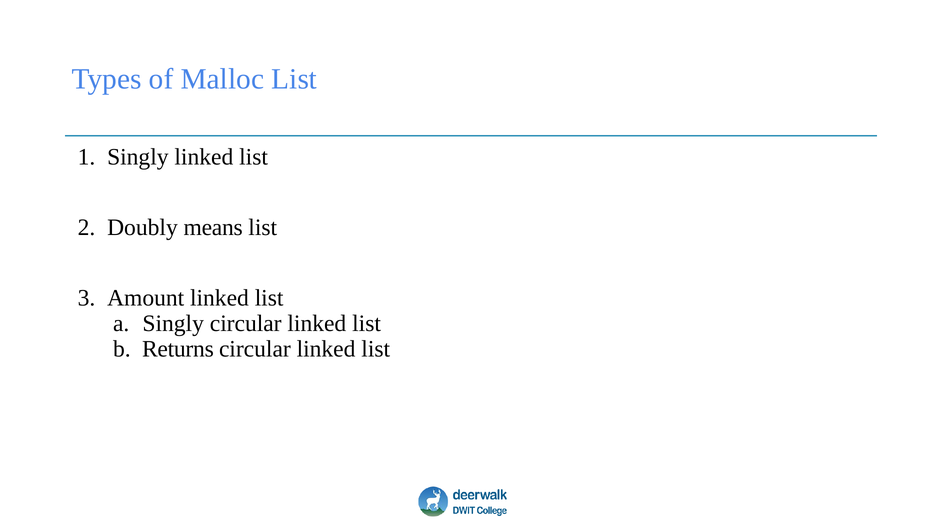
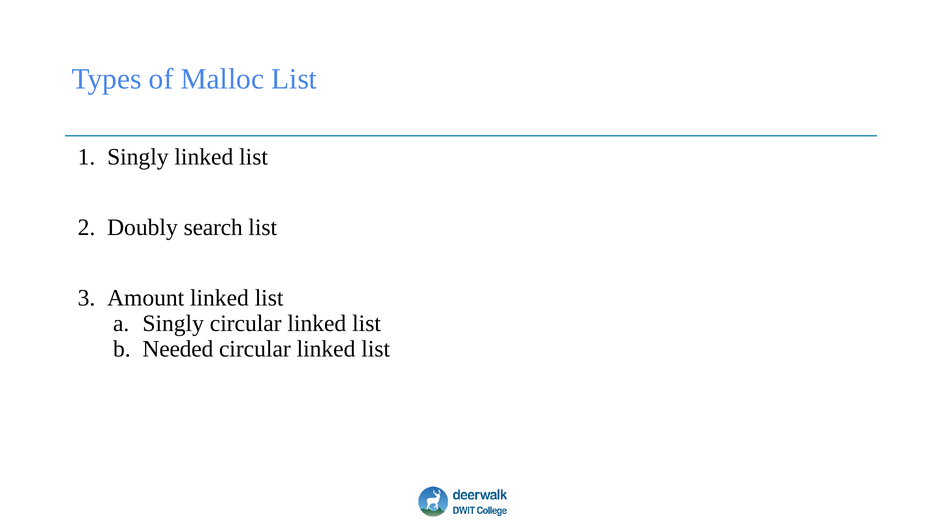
means: means -> search
Returns: Returns -> Needed
